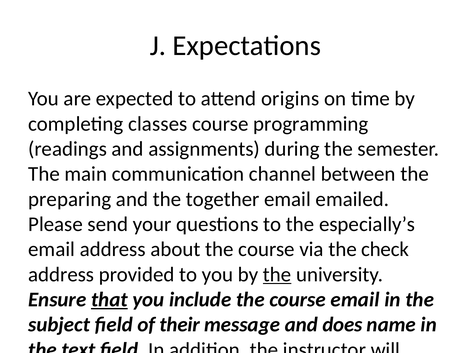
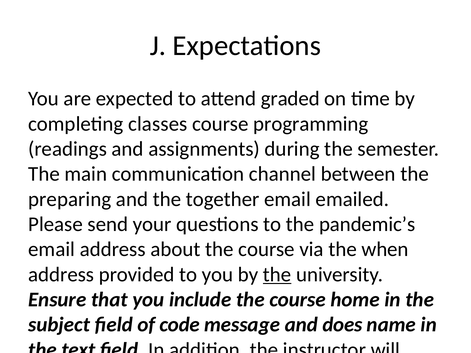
origins: origins -> graded
especially’s: especially’s -> pandemic’s
the check: check -> when
that underline: present -> none
course email: email -> home
their: their -> code
